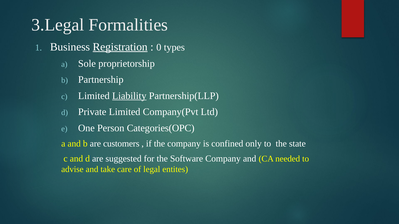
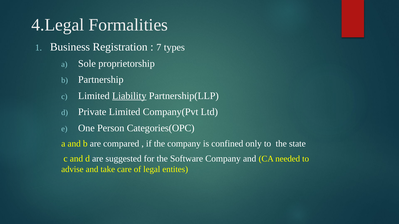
3.Legal: 3.Legal -> 4.Legal
Registration underline: present -> none
0: 0 -> 7
customers: customers -> compared
